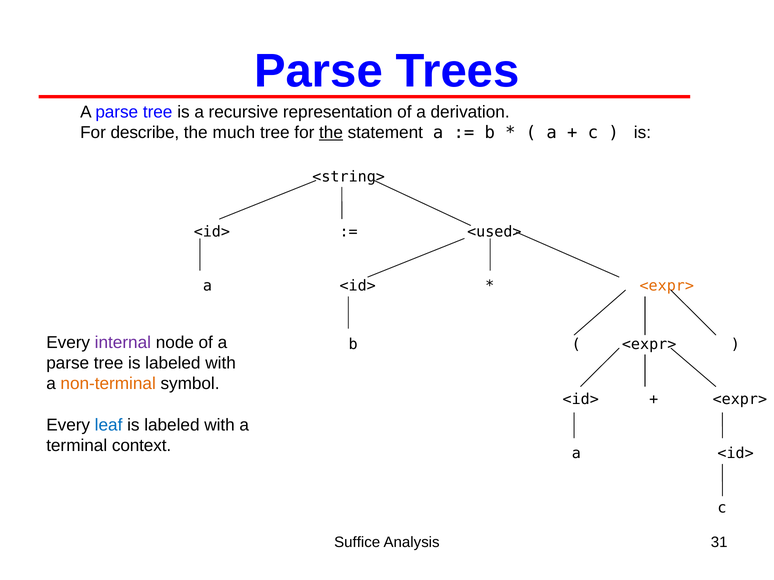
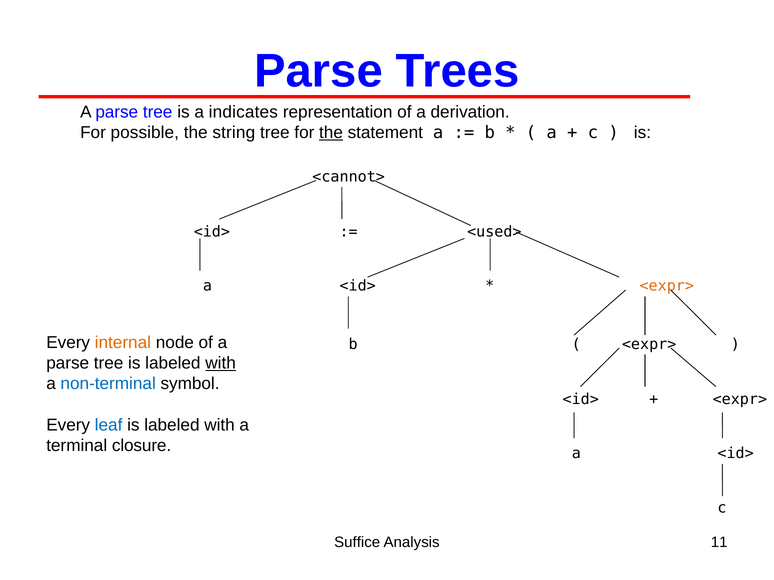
recursive: recursive -> indicates
describe: describe -> possible
much: much -> string
<string>: <string> -> <cannot>
internal colour: purple -> orange
with at (221, 364) underline: none -> present
non-terminal colour: orange -> blue
context: context -> closure
31: 31 -> 11
